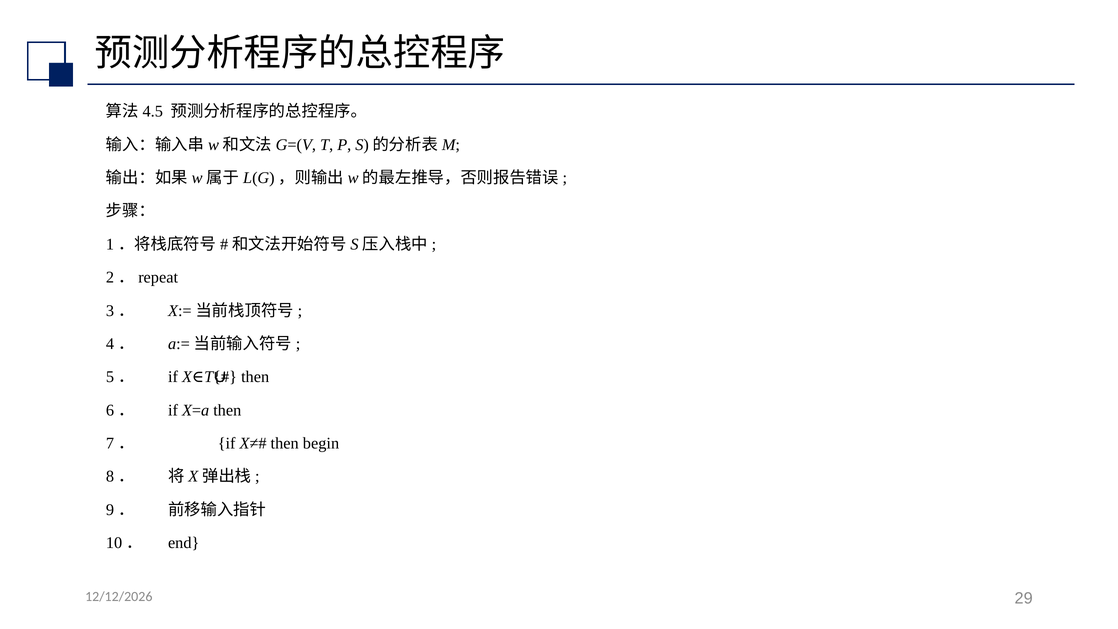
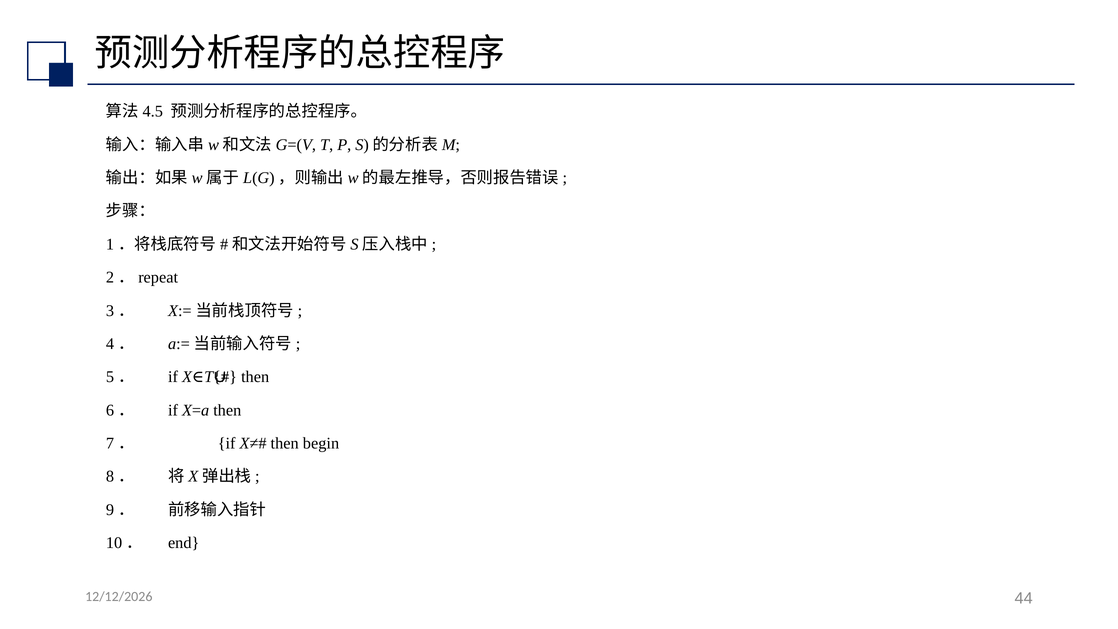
29: 29 -> 44
